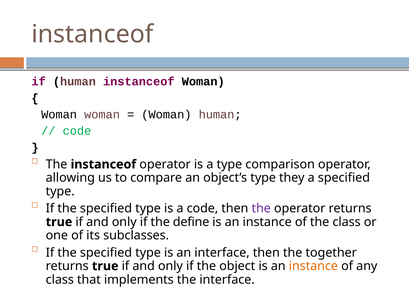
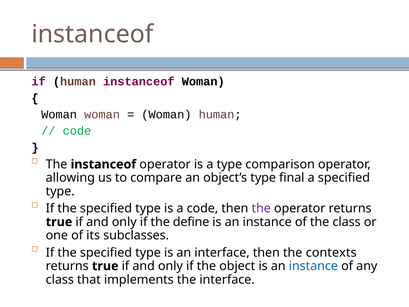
they: they -> final
together: together -> contexts
instance at (313, 266) colour: orange -> blue
